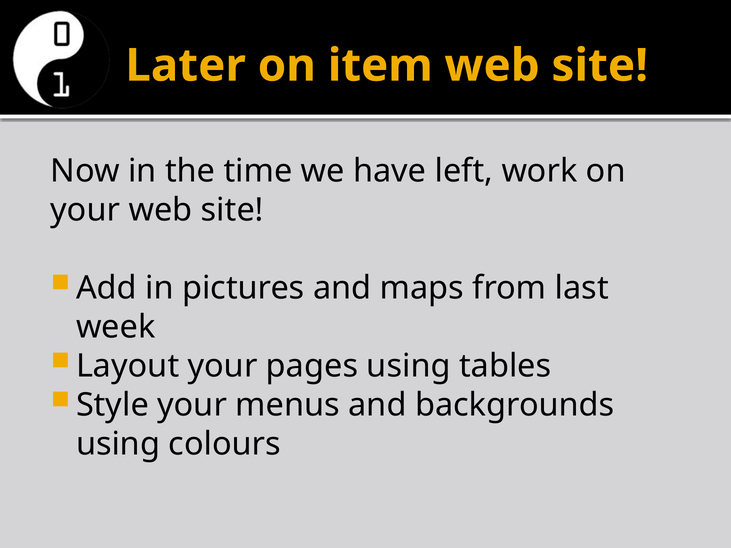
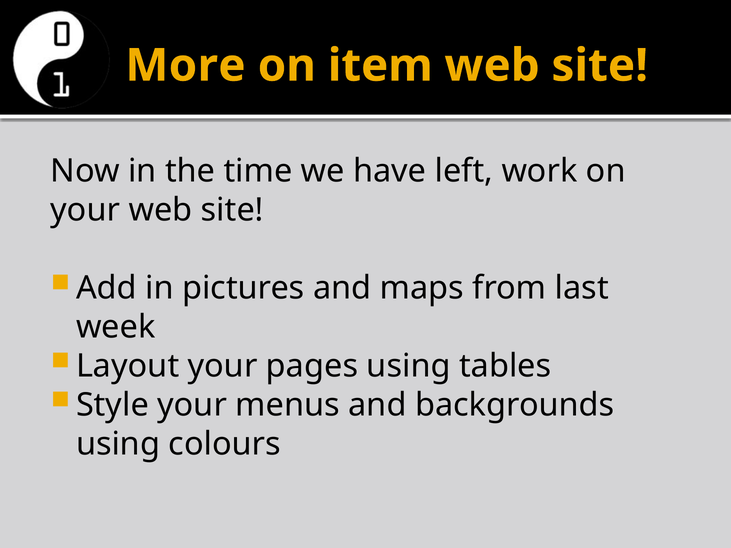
Later: Later -> More
